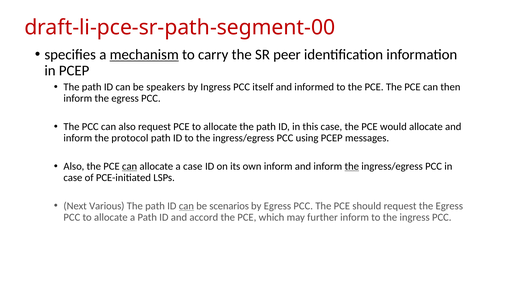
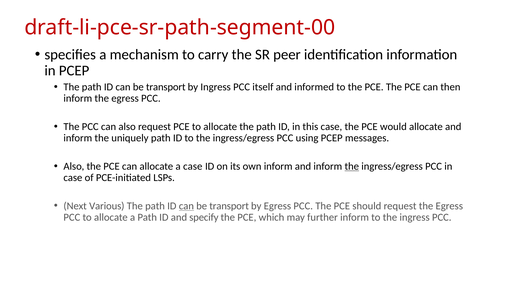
mechanism underline: present -> none
speakers at (166, 87): speakers -> transport
protocol: protocol -> uniquely
can at (130, 166) underline: present -> none
scenarios at (229, 206): scenarios -> transport
accord: accord -> specify
